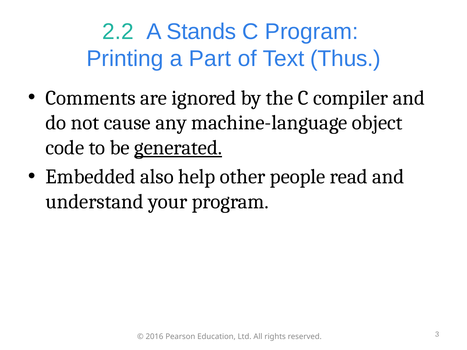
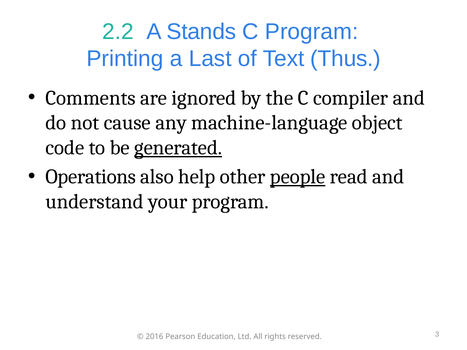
Part: Part -> Last
Embedded: Embedded -> Operations
people underline: none -> present
